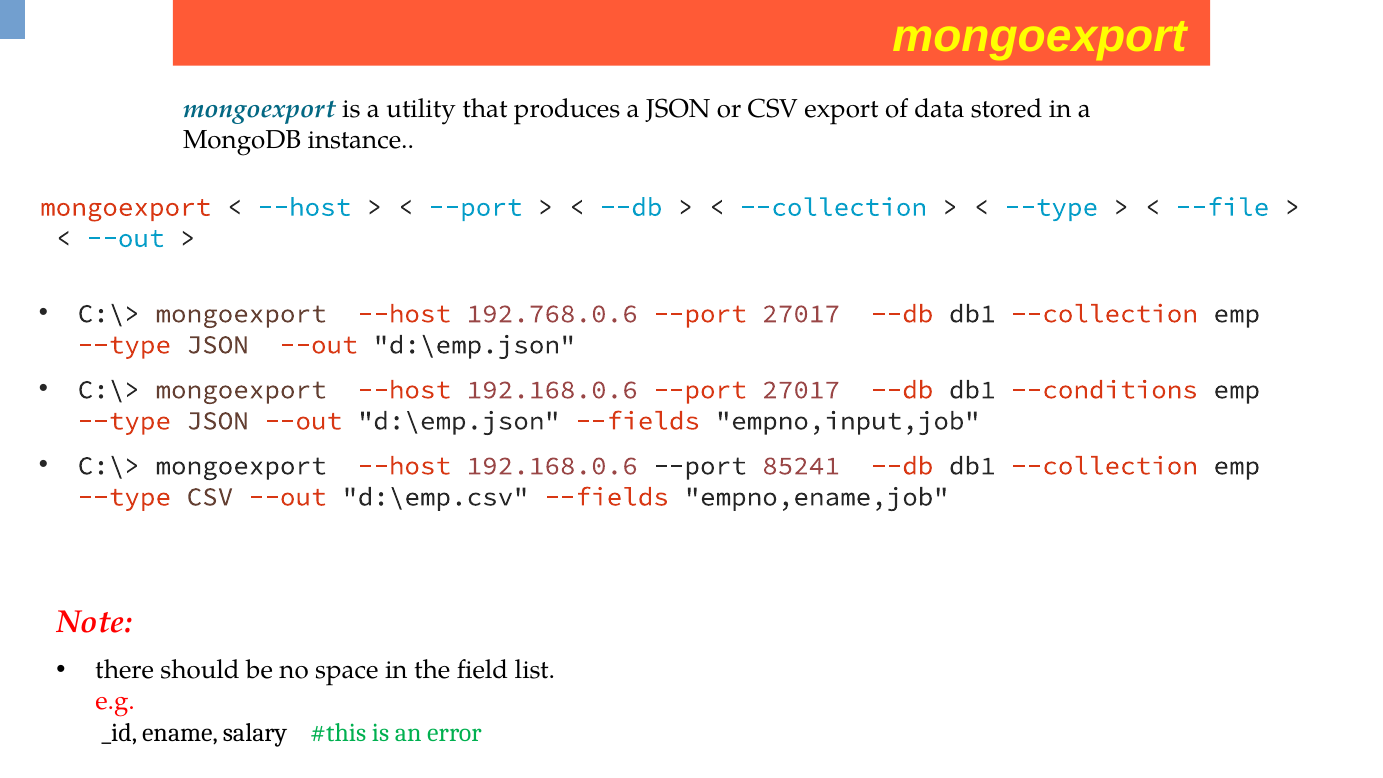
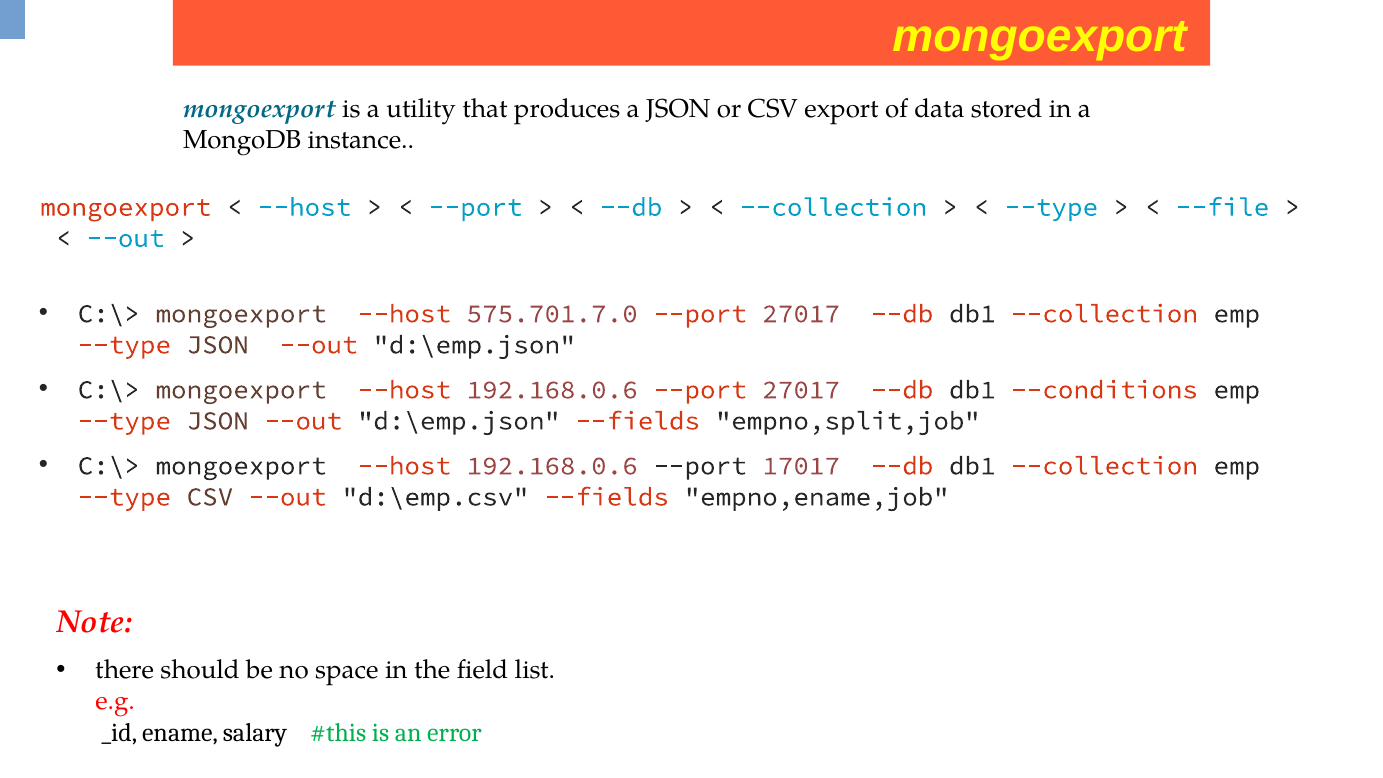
192.768.0.6: 192.768.0.6 -> 575.701.7.0
empno,input,job: empno,input,job -> empno,split,job
85241: 85241 -> 17017
